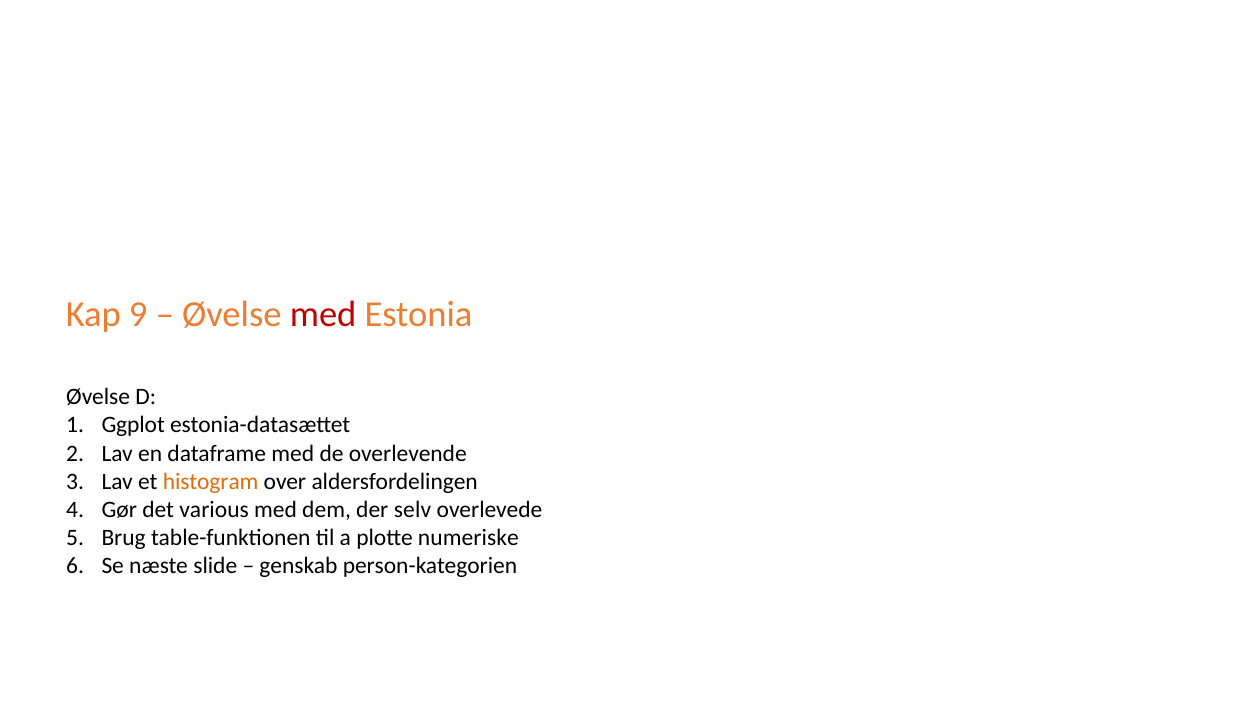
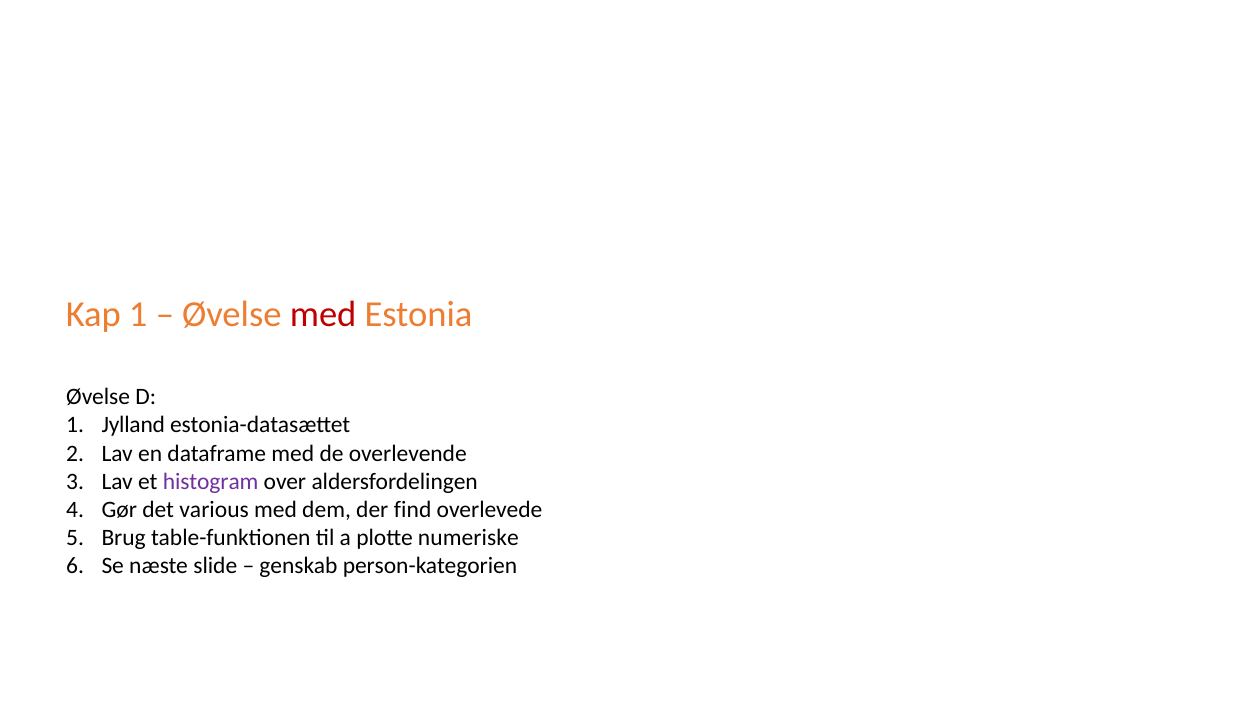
Kap 9: 9 -> 1
Ggplot: Ggplot -> Jylland
histogram colour: orange -> purple
selv: selv -> find
